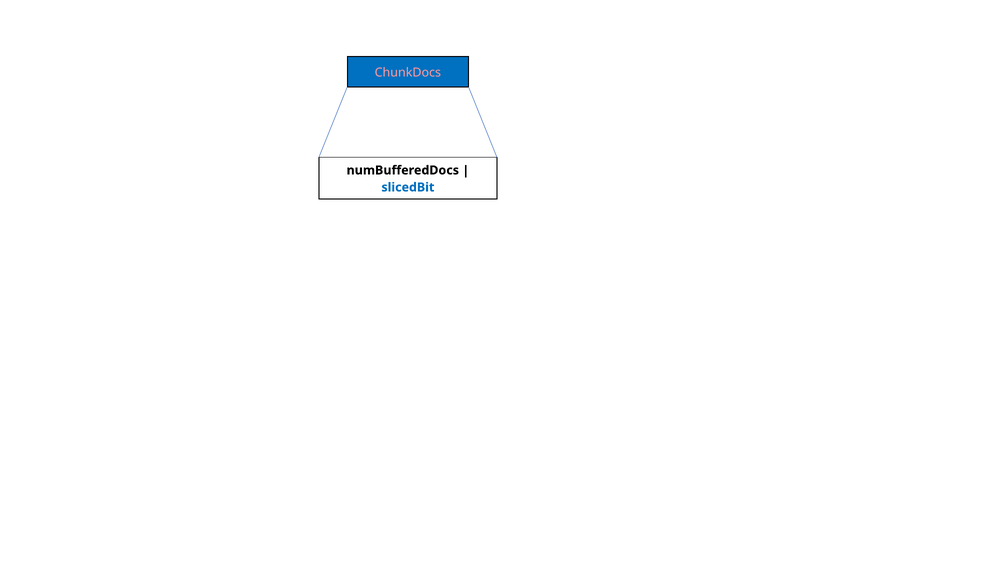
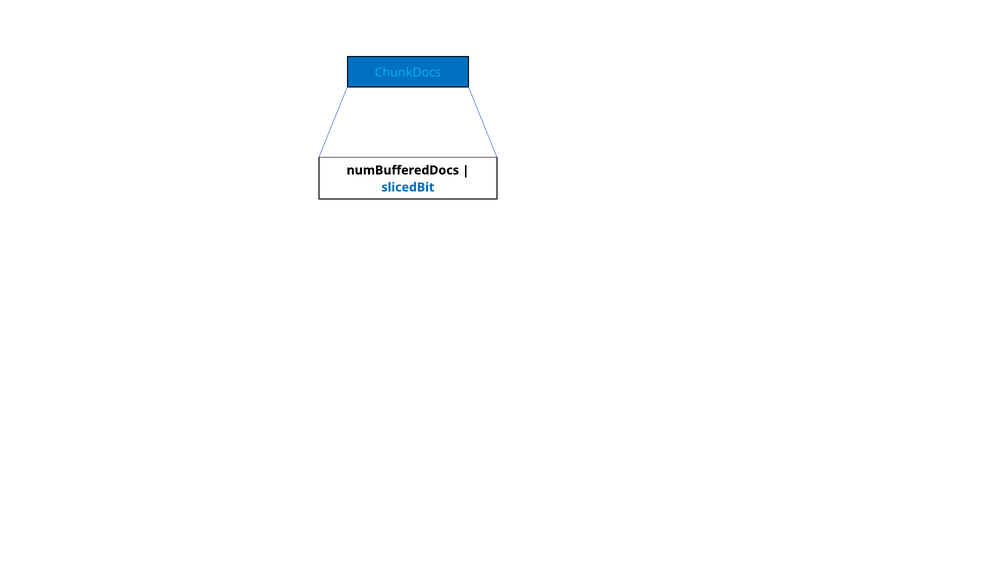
ChunkDocs colour: pink -> light blue
